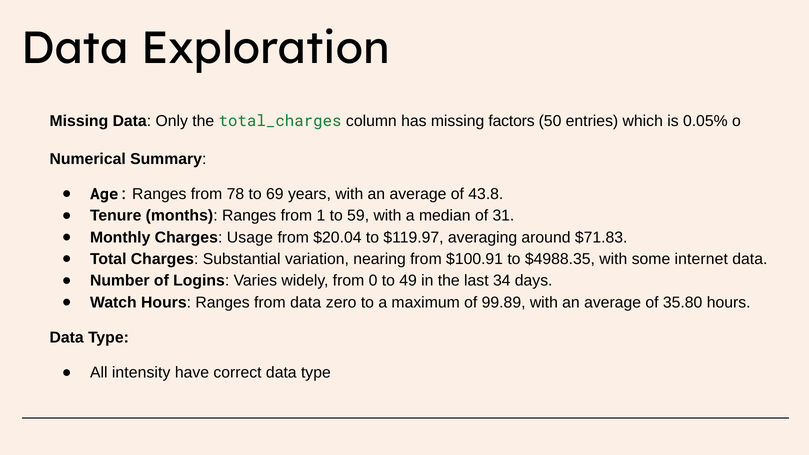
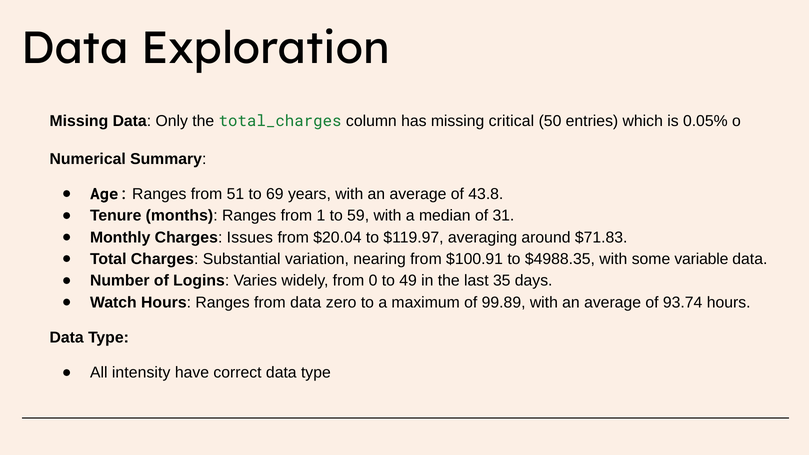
factors: factors -> critical
78: 78 -> 51
Usage: Usage -> Issues
internet: internet -> variable
34: 34 -> 35
35.80: 35.80 -> 93.74
